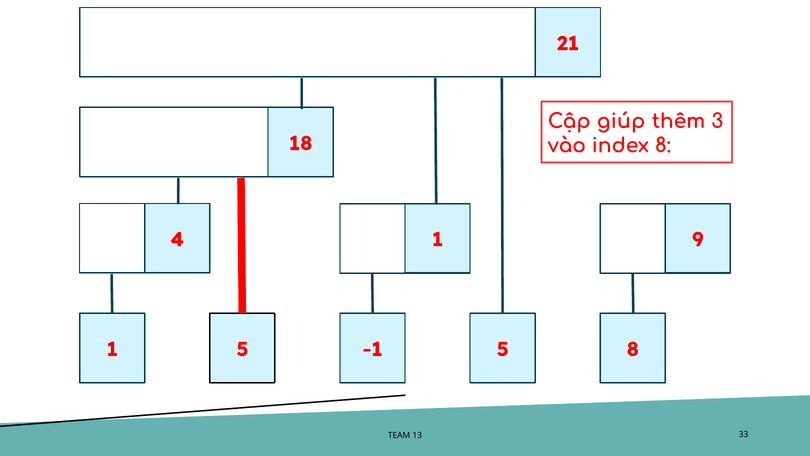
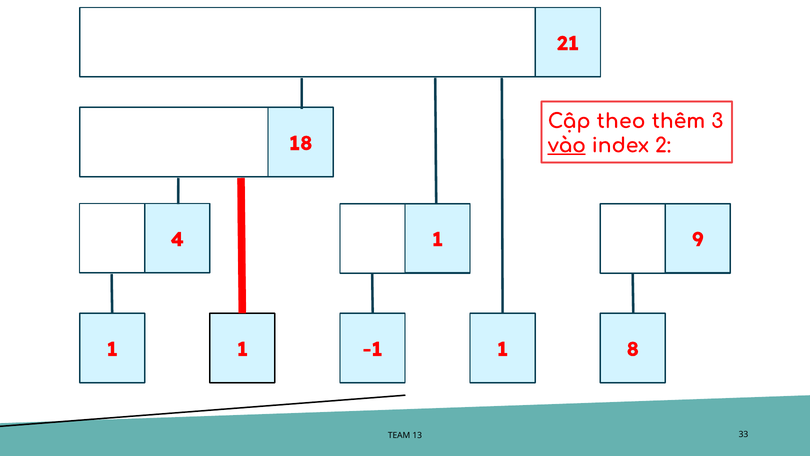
giúp: giúp -> theo
vào underline: none -> present
index 8: 8 -> 2
1 5: 5 -> 1
-1 5: 5 -> 1
